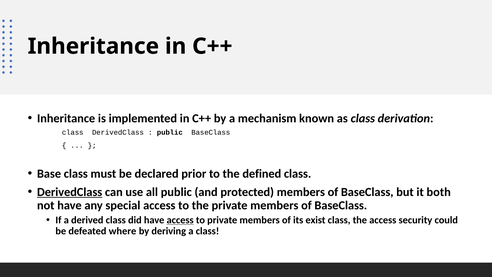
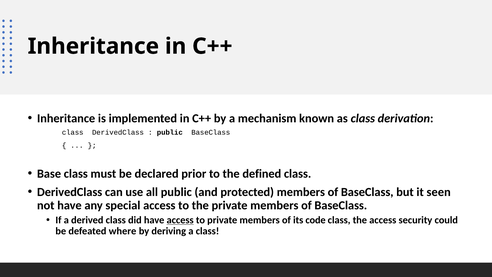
DerivedClass at (70, 192) underline: present -> none
both: both -> seen
exist: exist -> code
